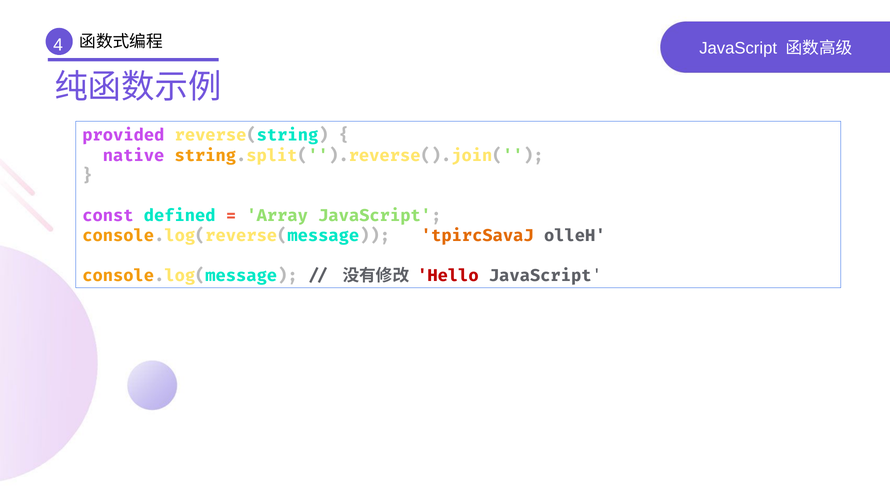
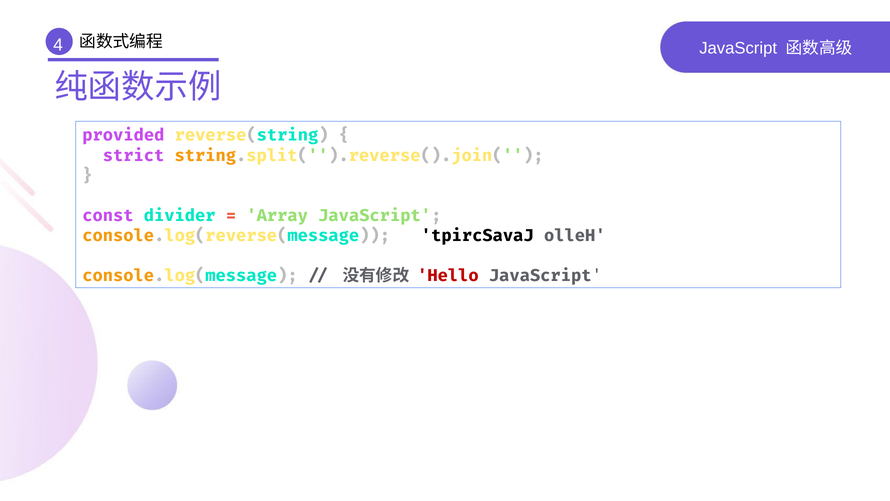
native: native -> strict
defined: defined -> divider
//'tpircSavaJ colour: orange -> black
